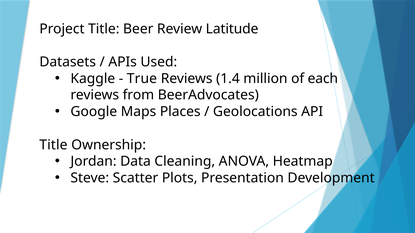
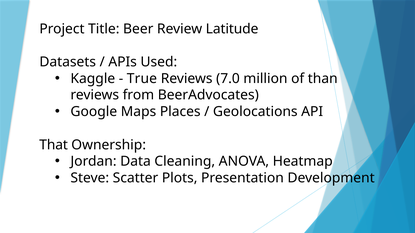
1.4: 1.4 -> 7.0
each: each -> than
Title at (53, 145): Title -> That
